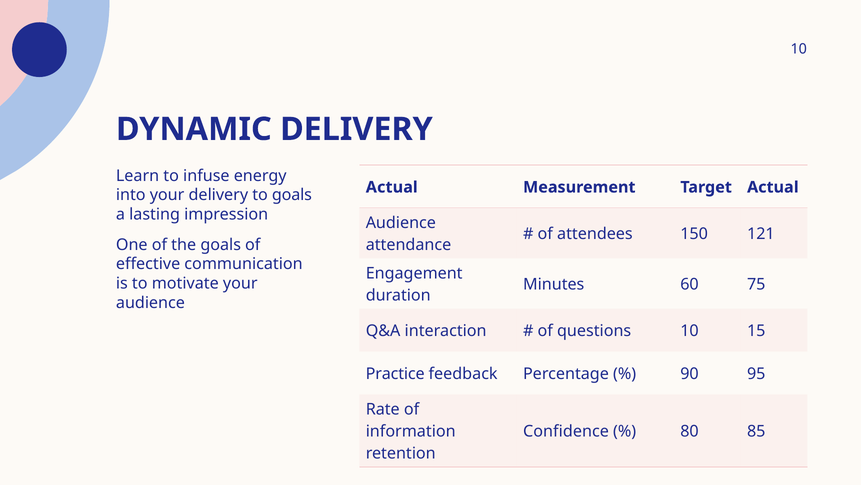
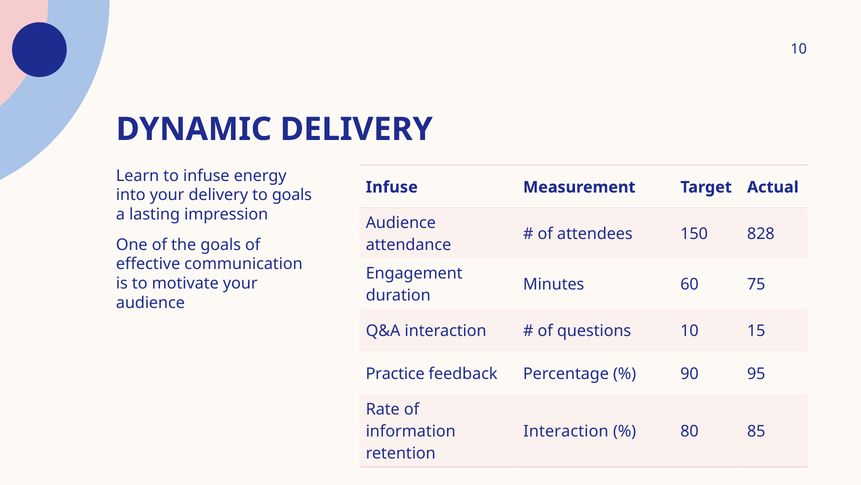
Actual at (392, 187): Actual -> Infuse
121: 121 -> 828
Confidence at (566, 431): Confidence -> Interaction
